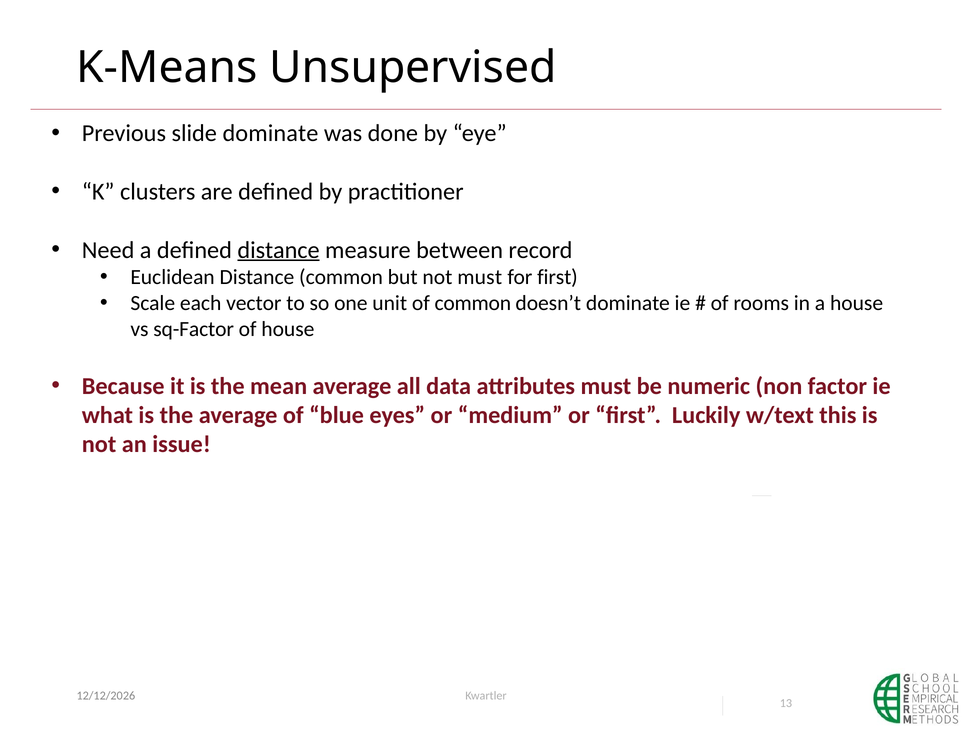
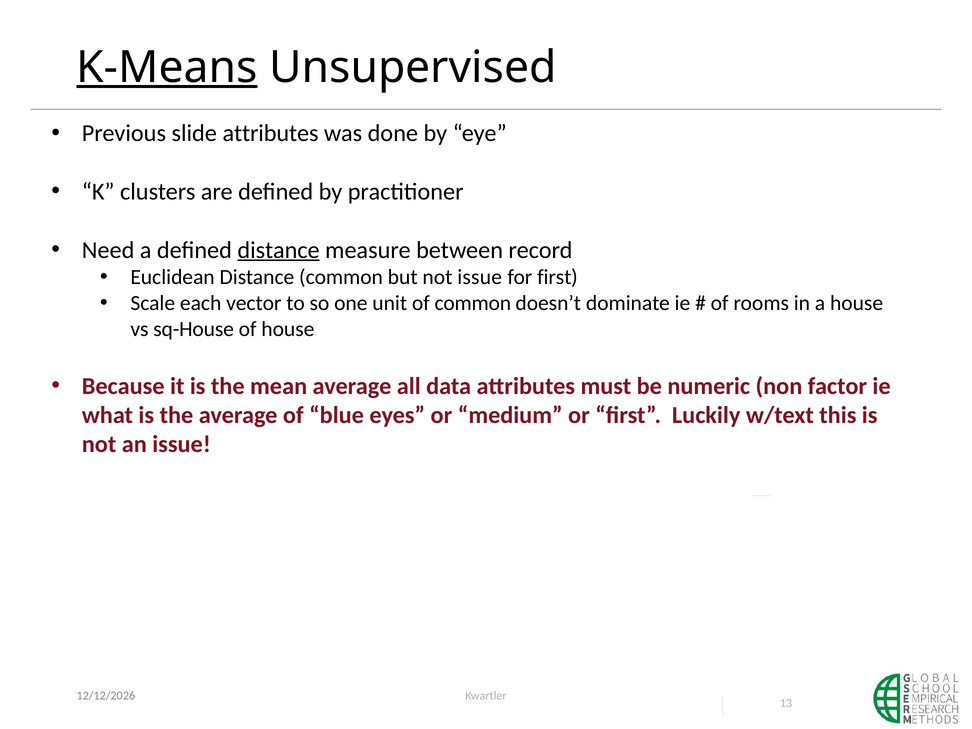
K-Means underline: none -> present
slide dominate: dominate -> attributes
not must: must -> issue
sq-Factor: sq-Factor -> sq-House
